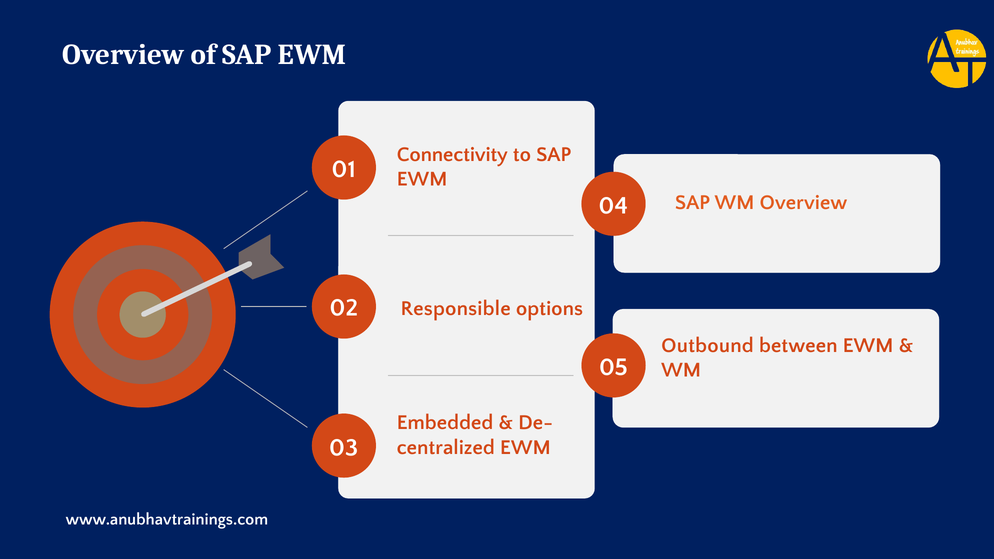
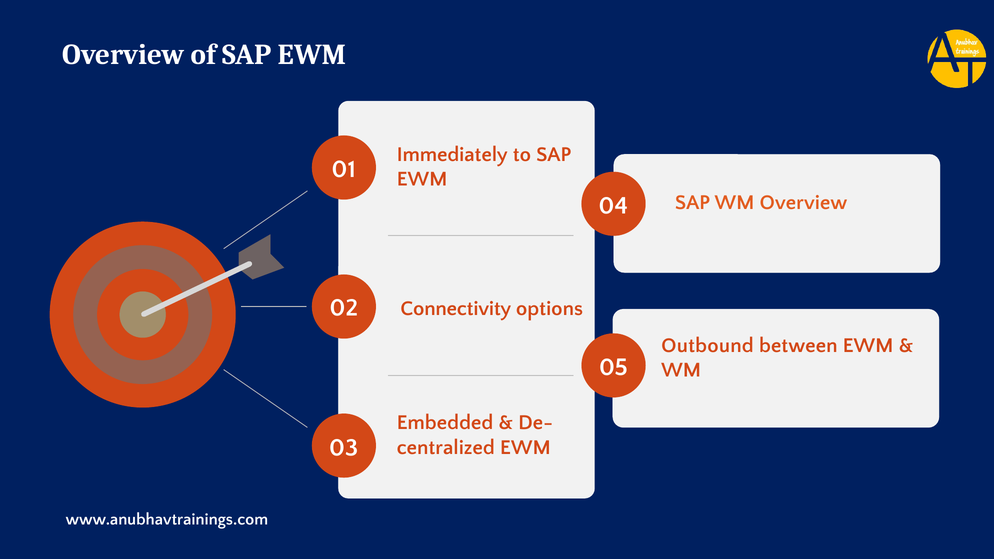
Connectivity: Connectivity -> Immediately
Responsible: Responsible -> Connectivity
